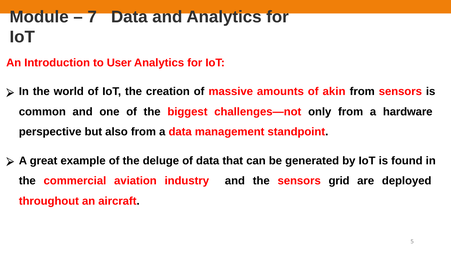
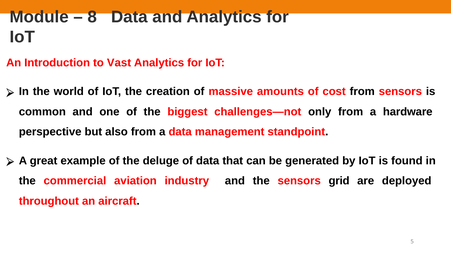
7: 7 -> 8
User: User -> Vast
akin: akin -> cost
